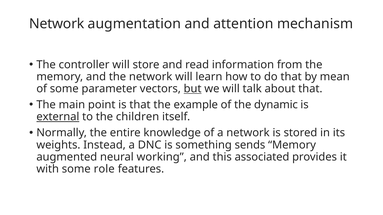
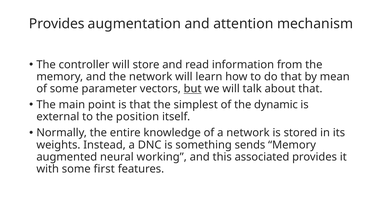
Network at (57, 24): Network -> Provides
example: example -> simplest
external underline: present -> none
children: children -> position
role: role -> first
